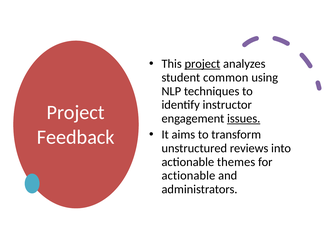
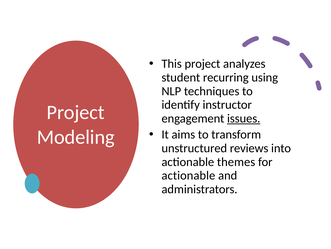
project at (202, 64) underline: present -> none
common: common -> recurring
Feedback: Feedback -> Modeling
